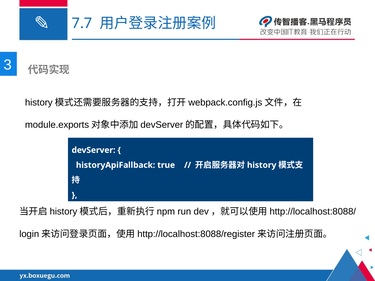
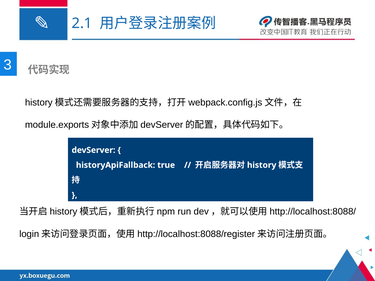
7.7: 7.7 -> 2.1
